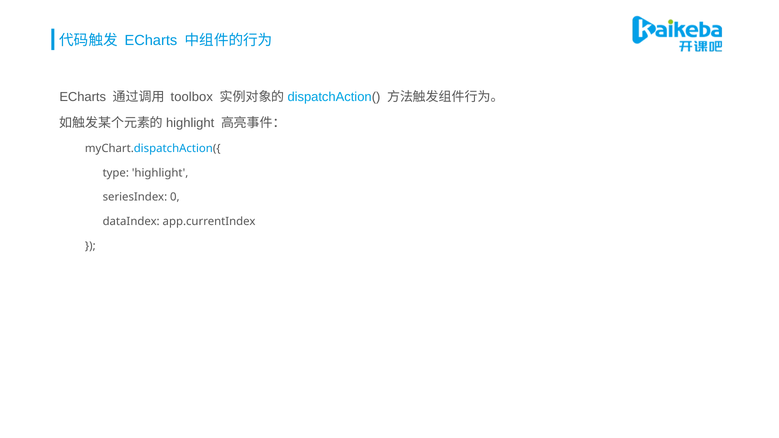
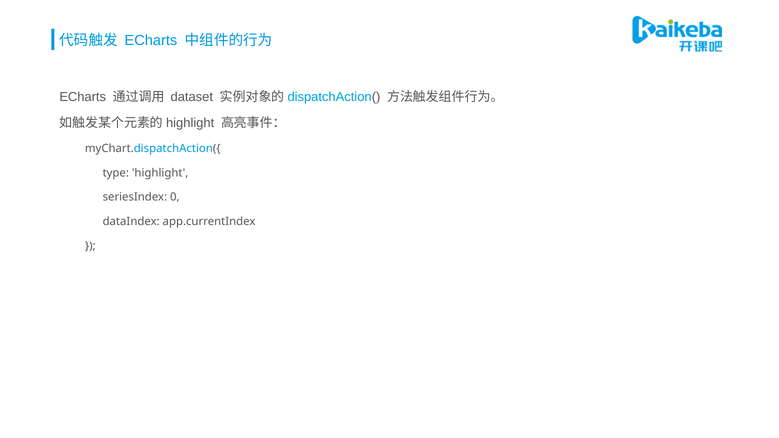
toolbox: toolbox -> dataset
